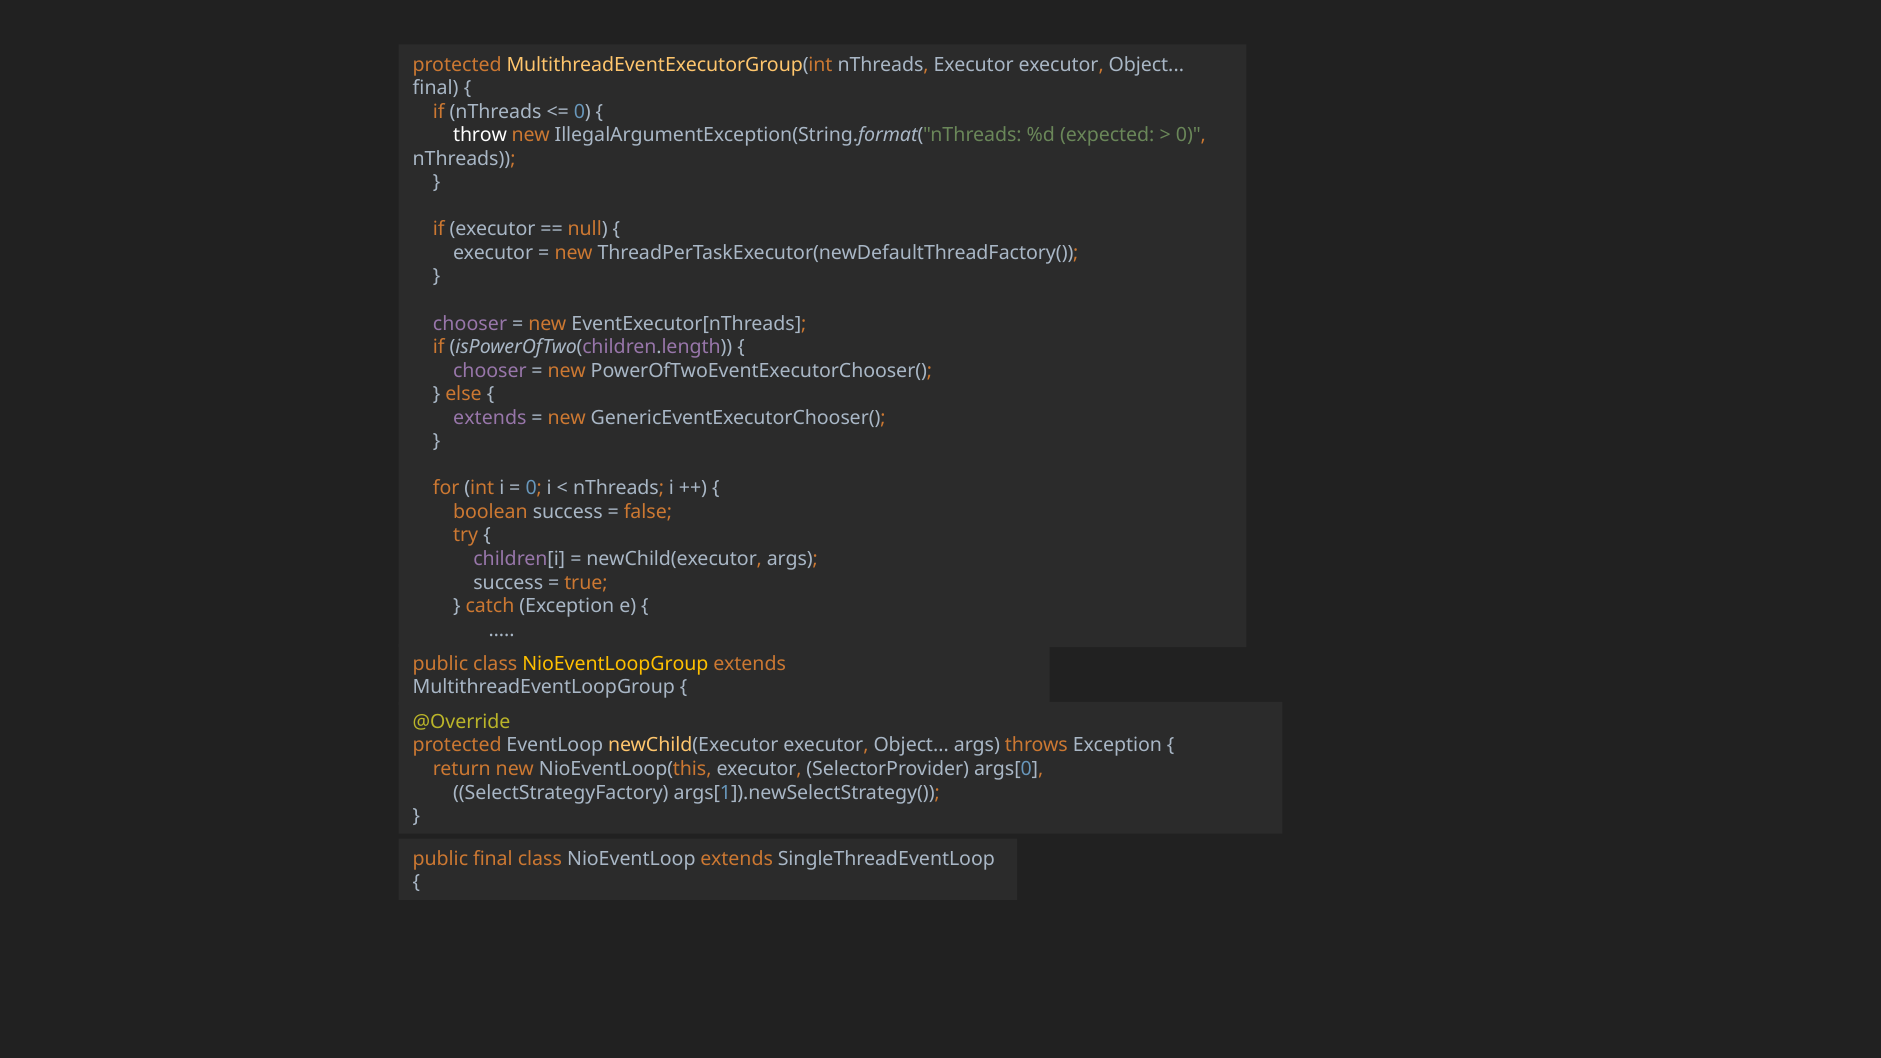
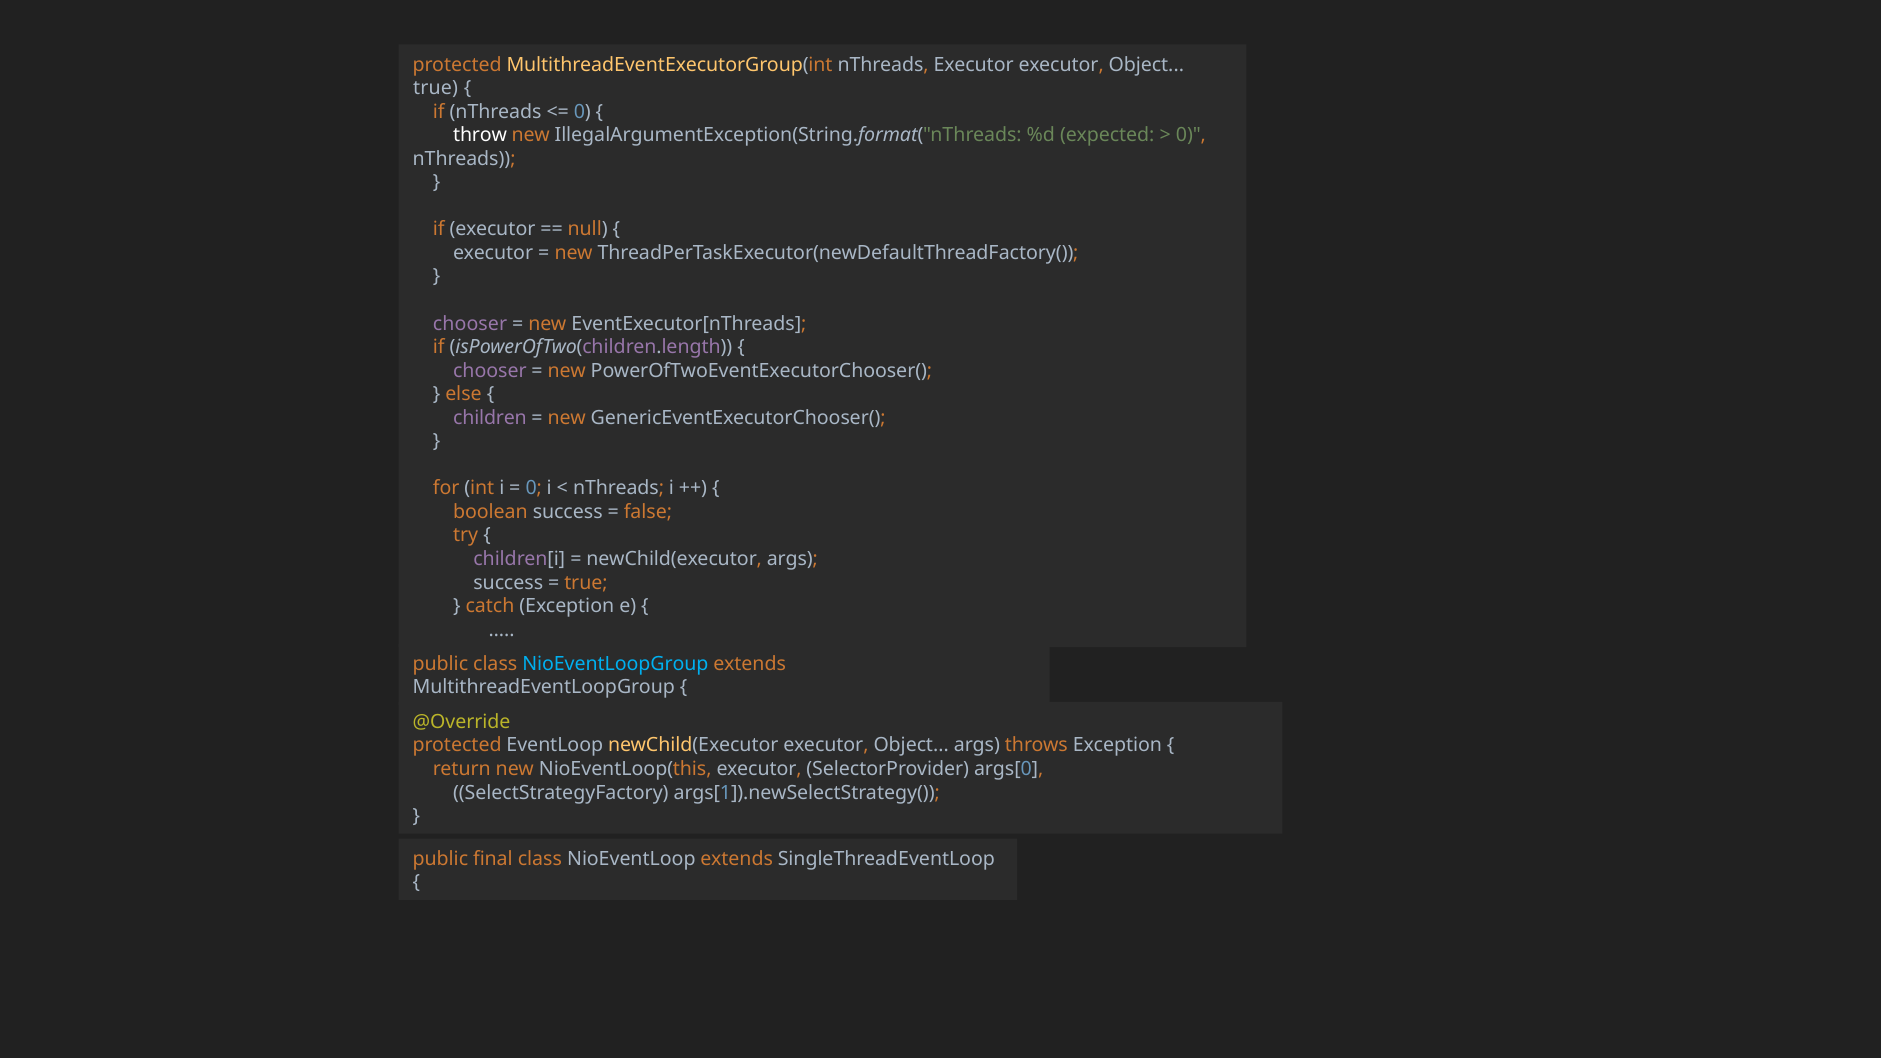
final at (436, 88): final -> true
extends at (490, 418): extends -> children
NioEventLoopGroup colour: yellow -> light blue
